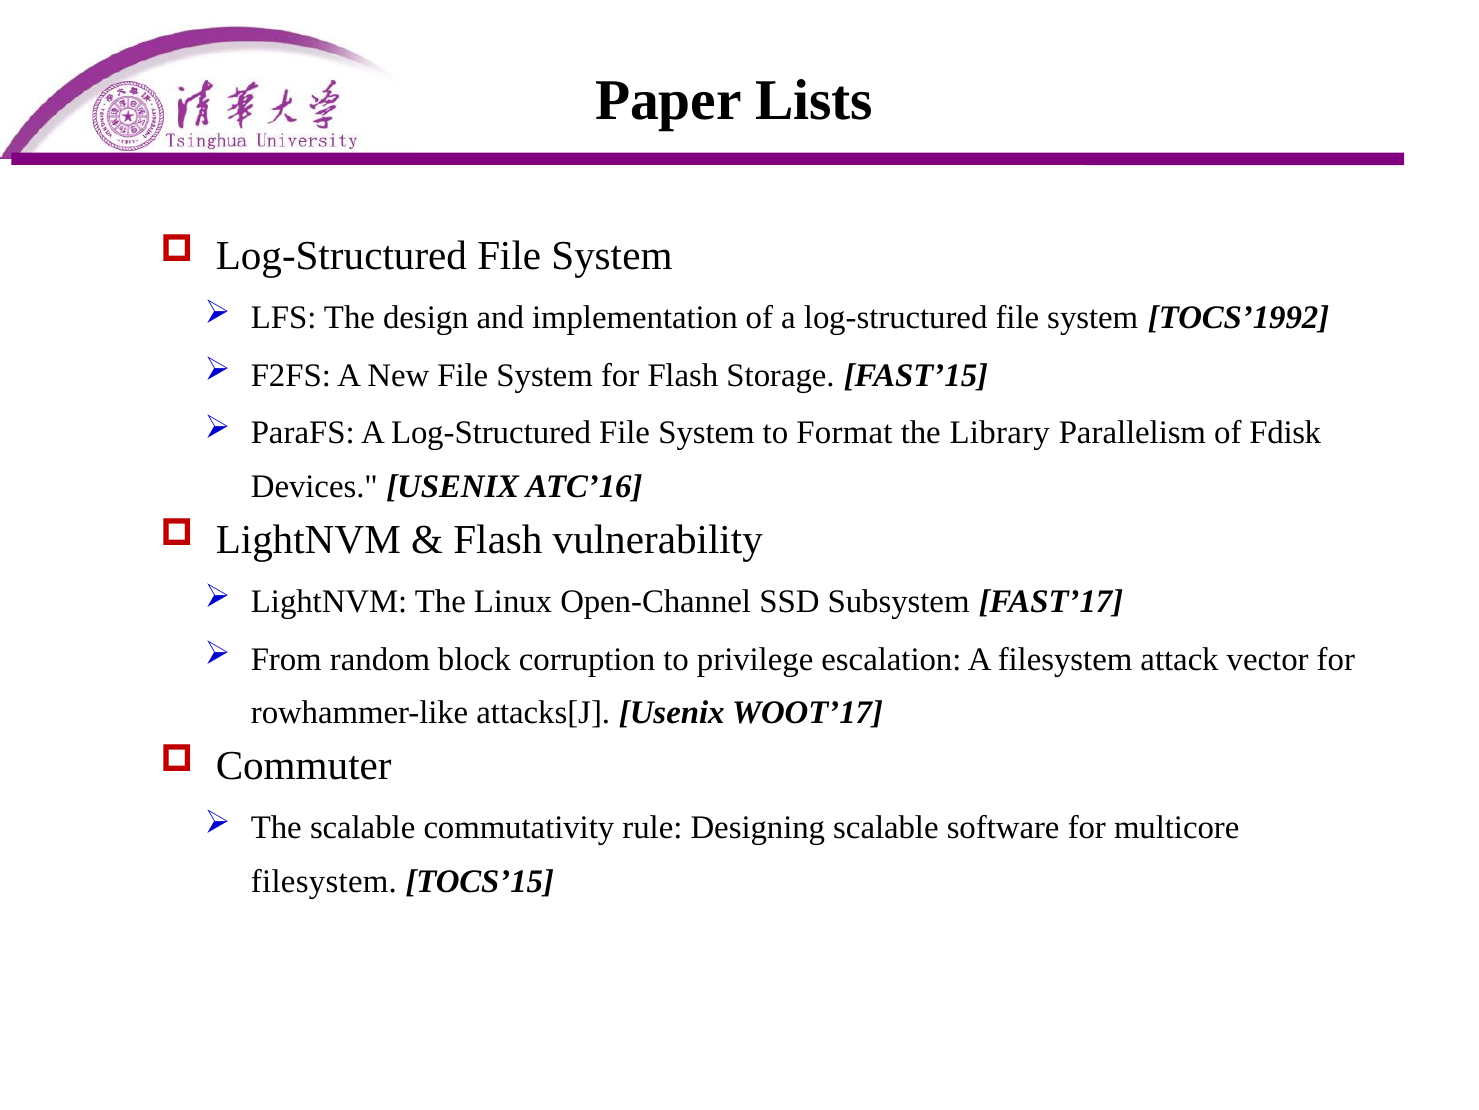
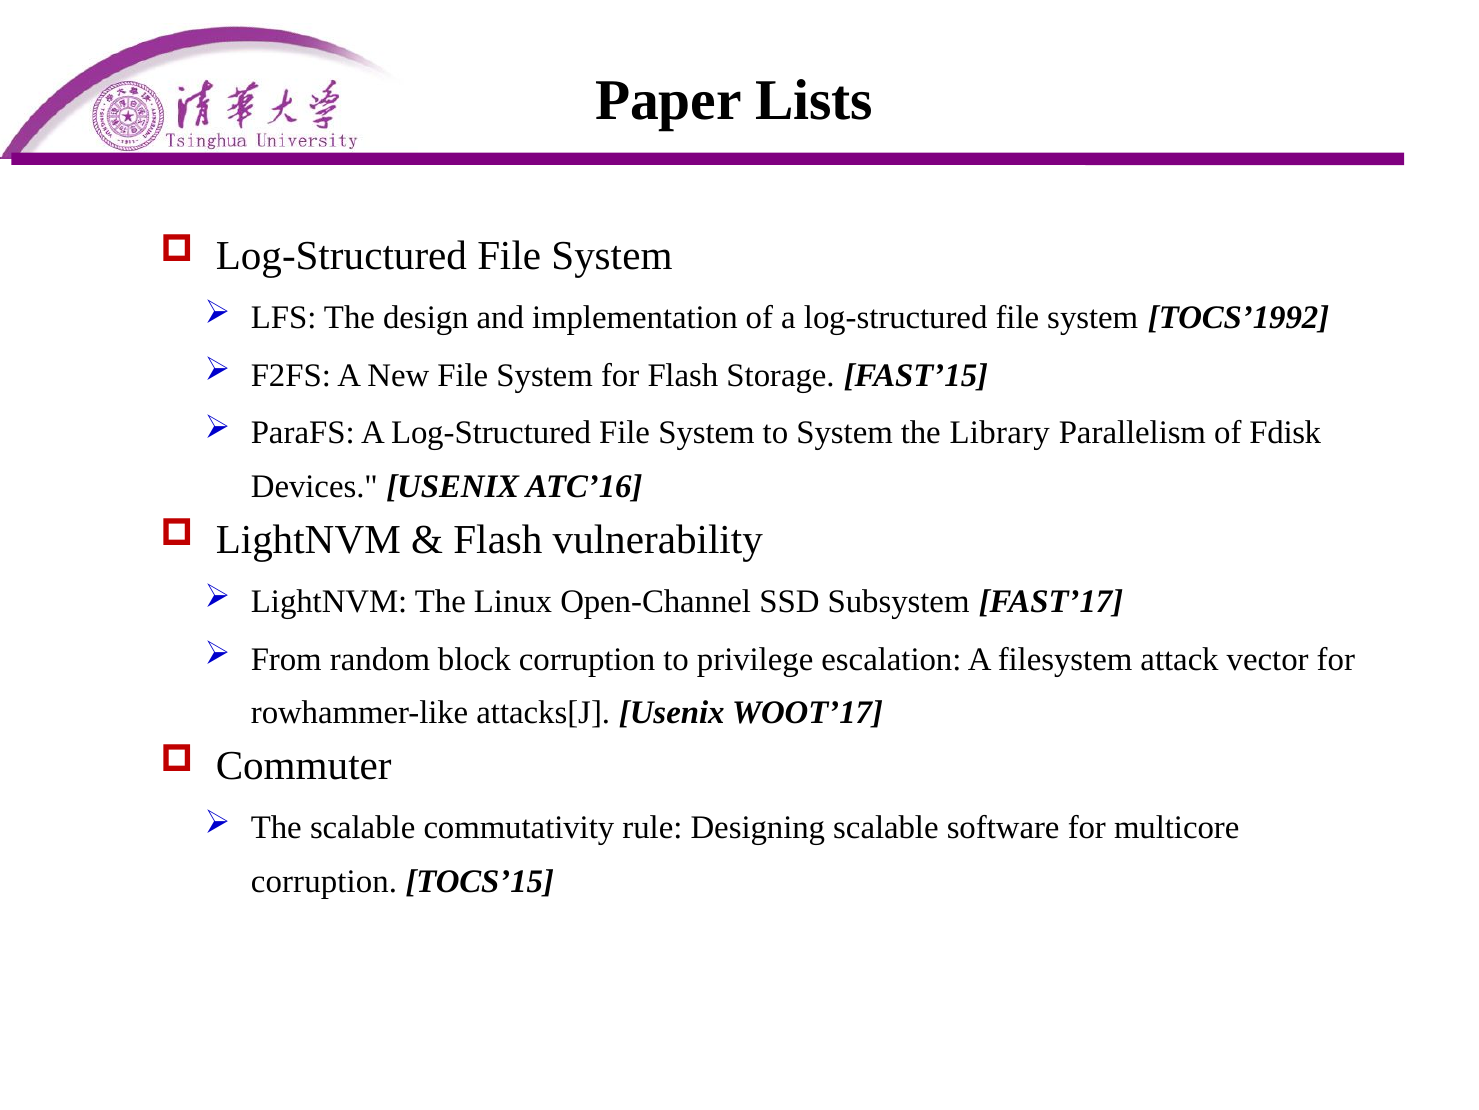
to Format: Format -> System
filesystem at (324, 881): filesystem -> corruption
